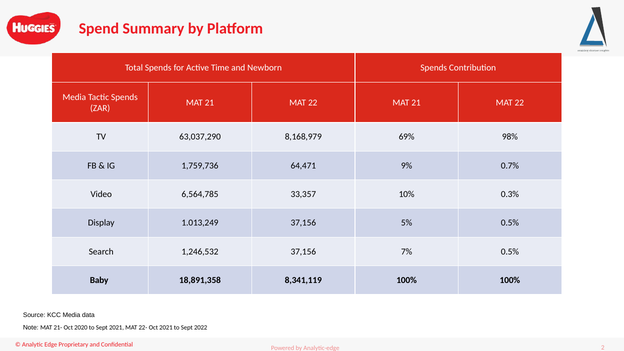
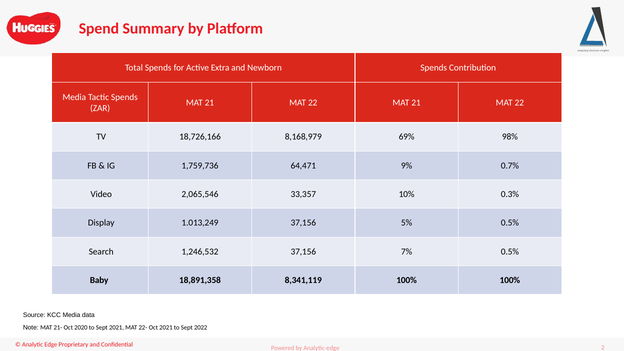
Time: Time -> Extra
63,037,290: 63,037,290 -> 18,726,166
6,564,785: 6,564,785 -> 2,065,546
